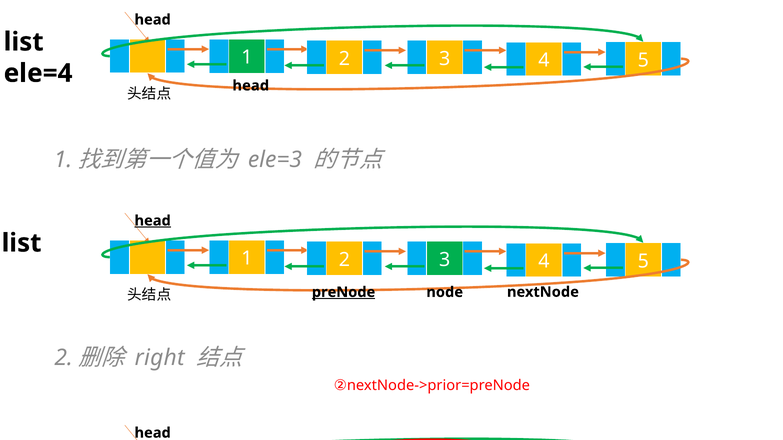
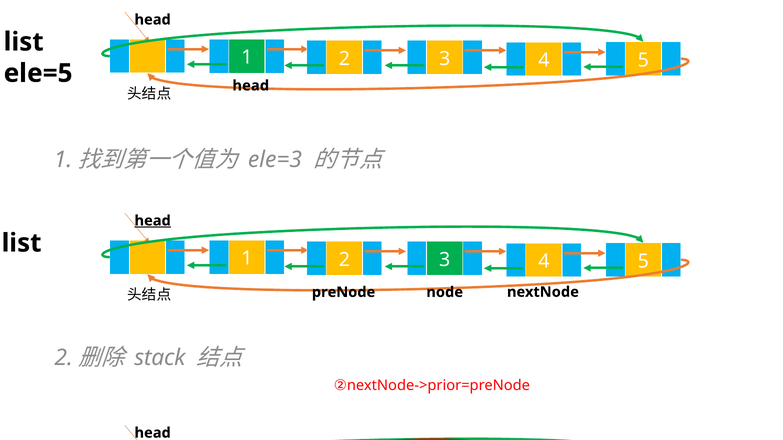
ele=4: ele=4 -> ele=5
preNode underline: present -> none
right: right -> stack
